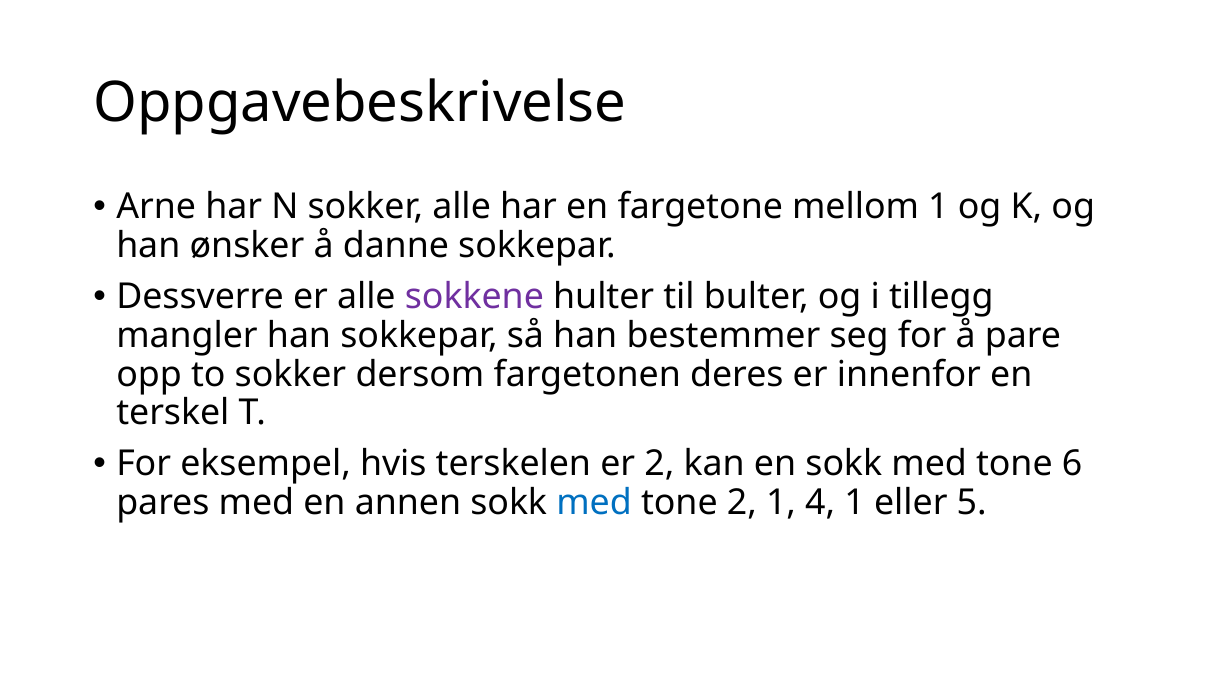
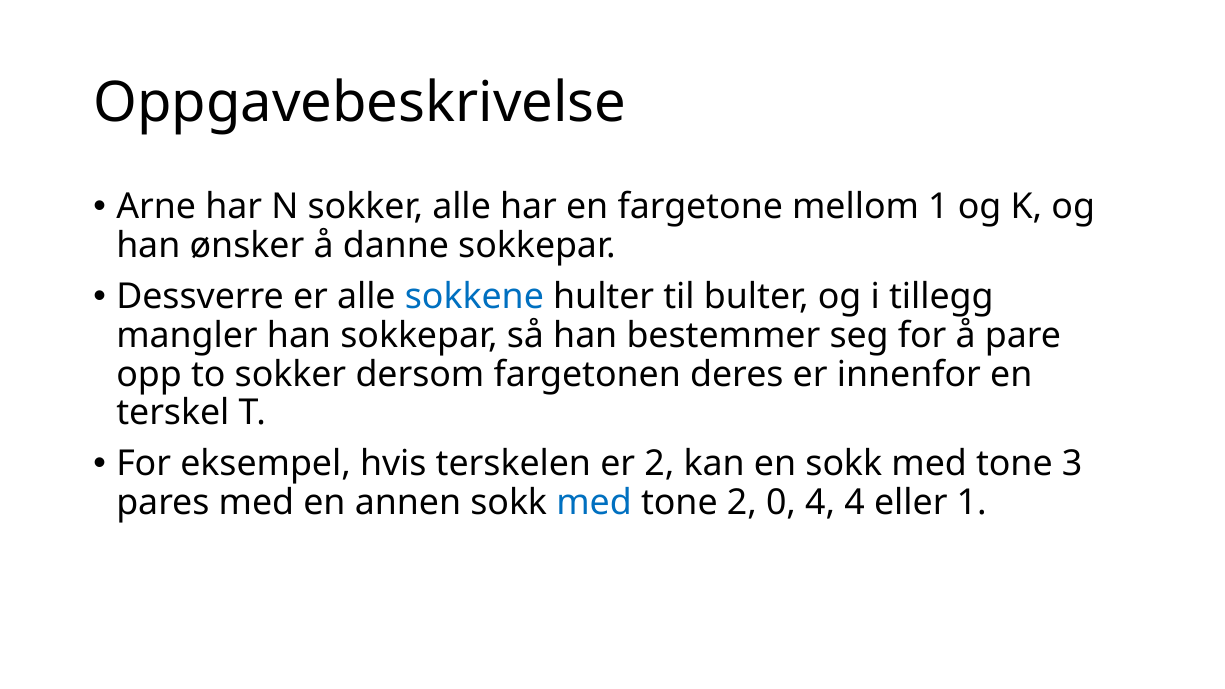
sokkene colour: purple -> blue
6: 6 -> 3
2 1: 1 -> 0
4 1: 1 -> 4
eller 5: 5 -> 1
